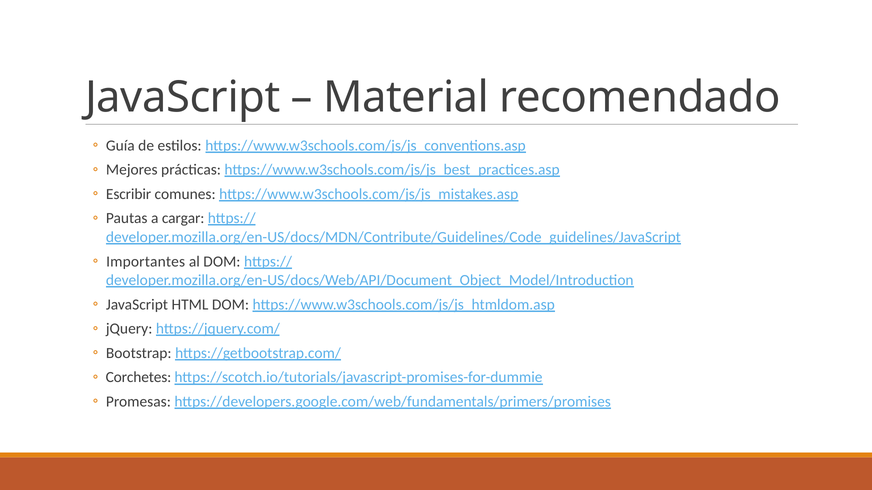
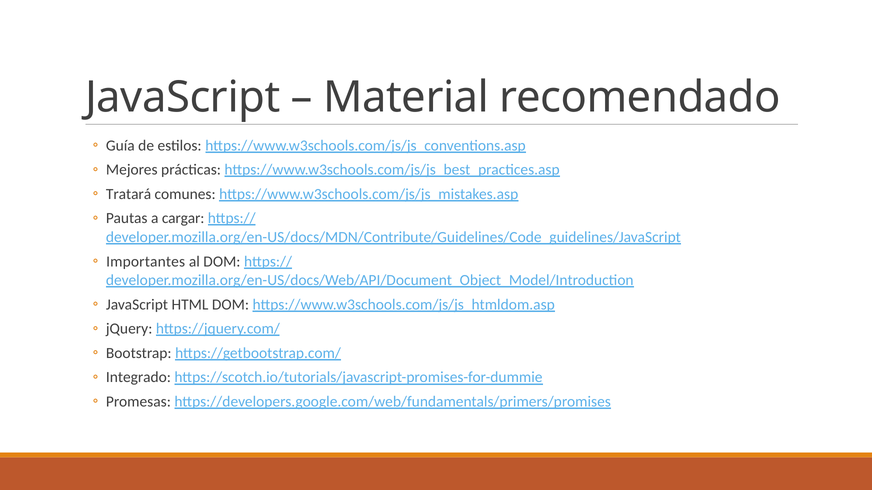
Escribir: Escribir -> Tratará
Corchetes: Corchetes -> Integrado
